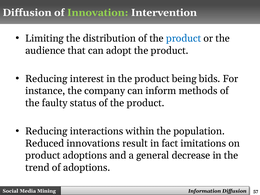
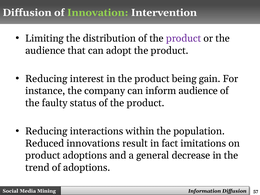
product at (184, 38) colour: blue -> purple
bids: bids -> gain
inform methods: methods -> audience
